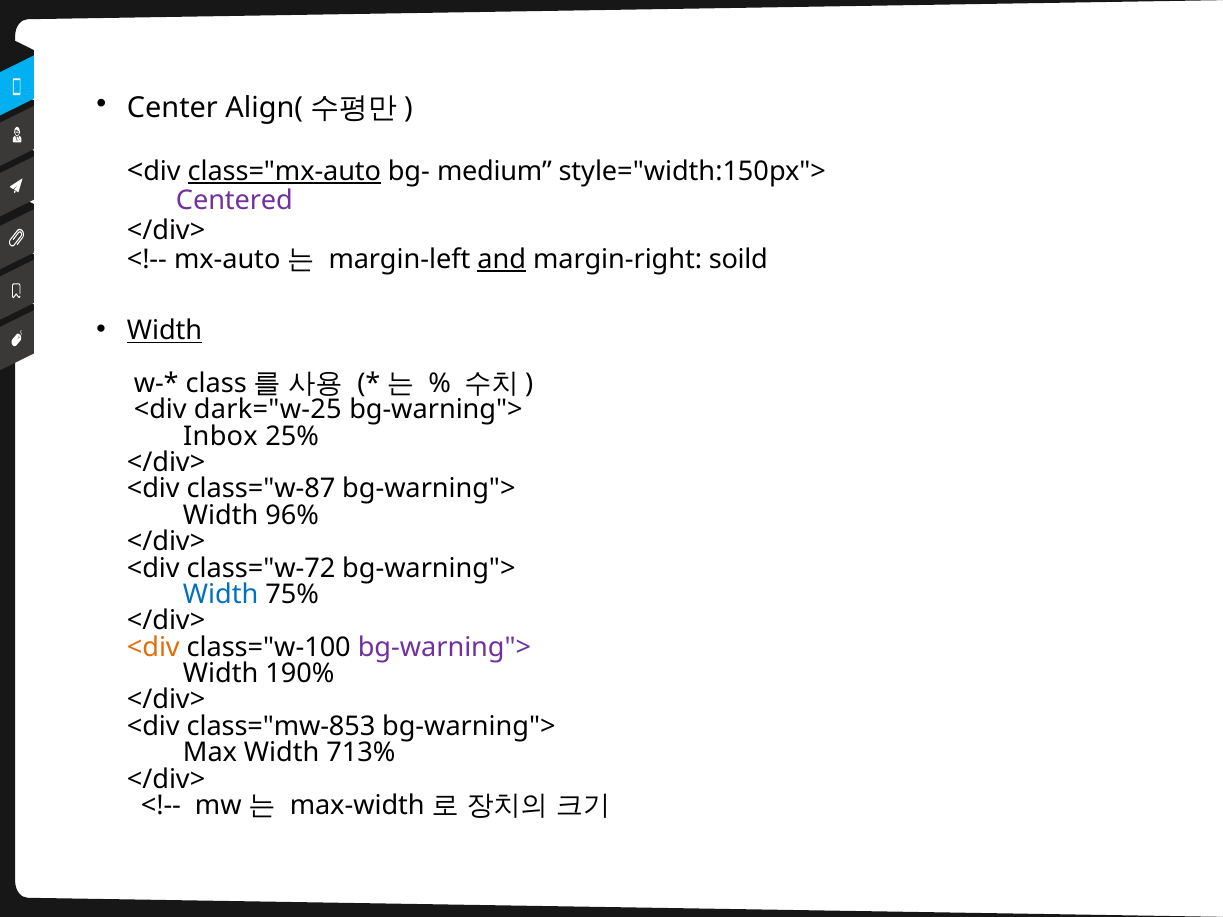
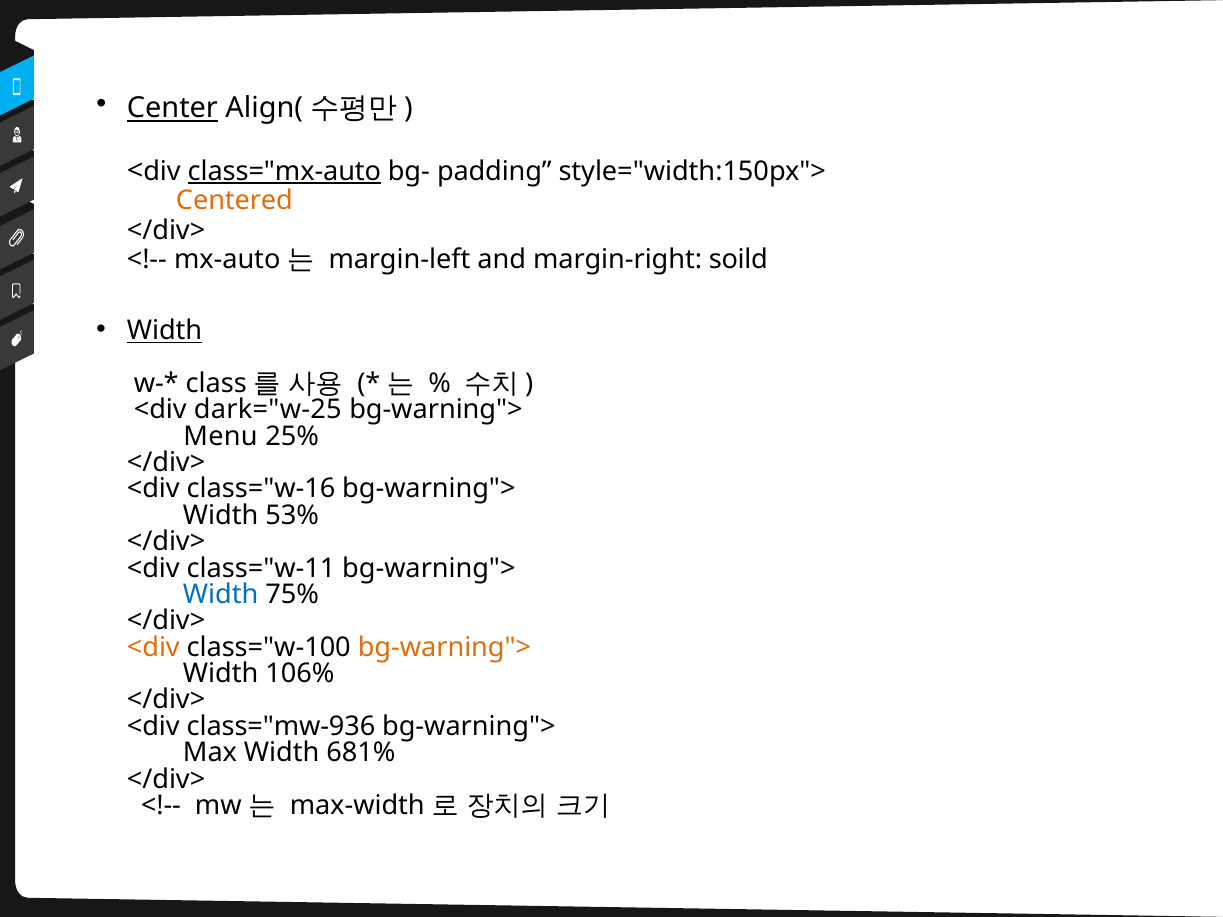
Center underline: none -> present
medium: medium -> padding
Centered colour: purple -> orange
and underline: present -> none
Inbox: Inbox -> Menu
class="w-87: class="w-87 -> class="w-16
96%: 96% -> 53%
class="w-72: class="w-72 -> class="w-11
bg-warning"> at (445, 647) colour: purple -> orange
190%: 190% -> 106%
class="mw-853: class="mw-853 -> class="mw-936
713%: 713% -> 681%
